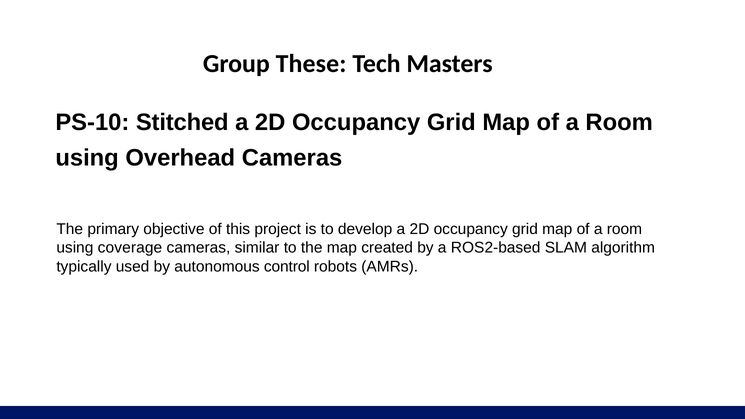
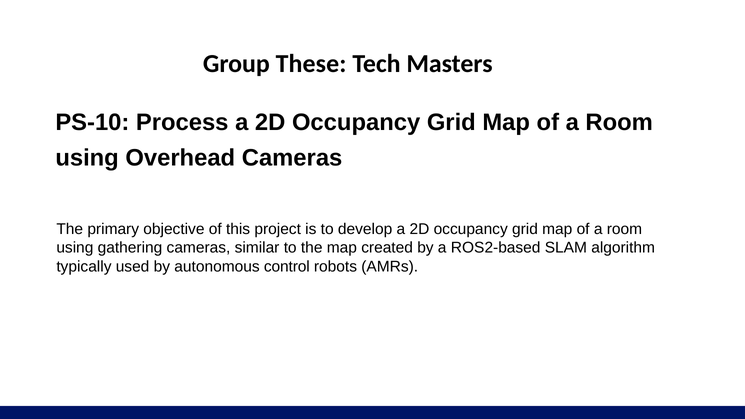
Stitched: Stitched -> Process
coverage: coverage -> gathering
